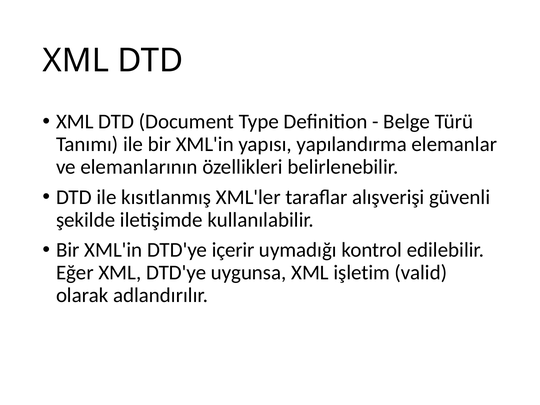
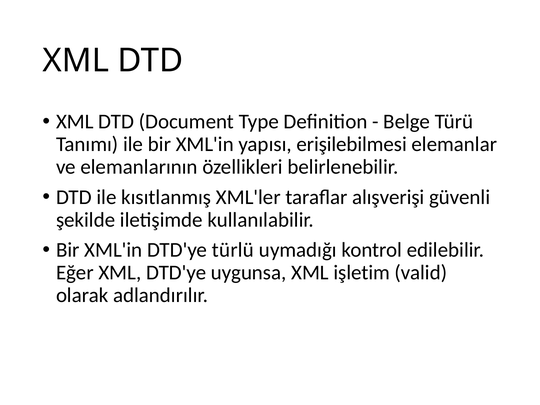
yapılandırma: yapılandırma -> erişilebilmesi
içerir: içerir -> türlü
